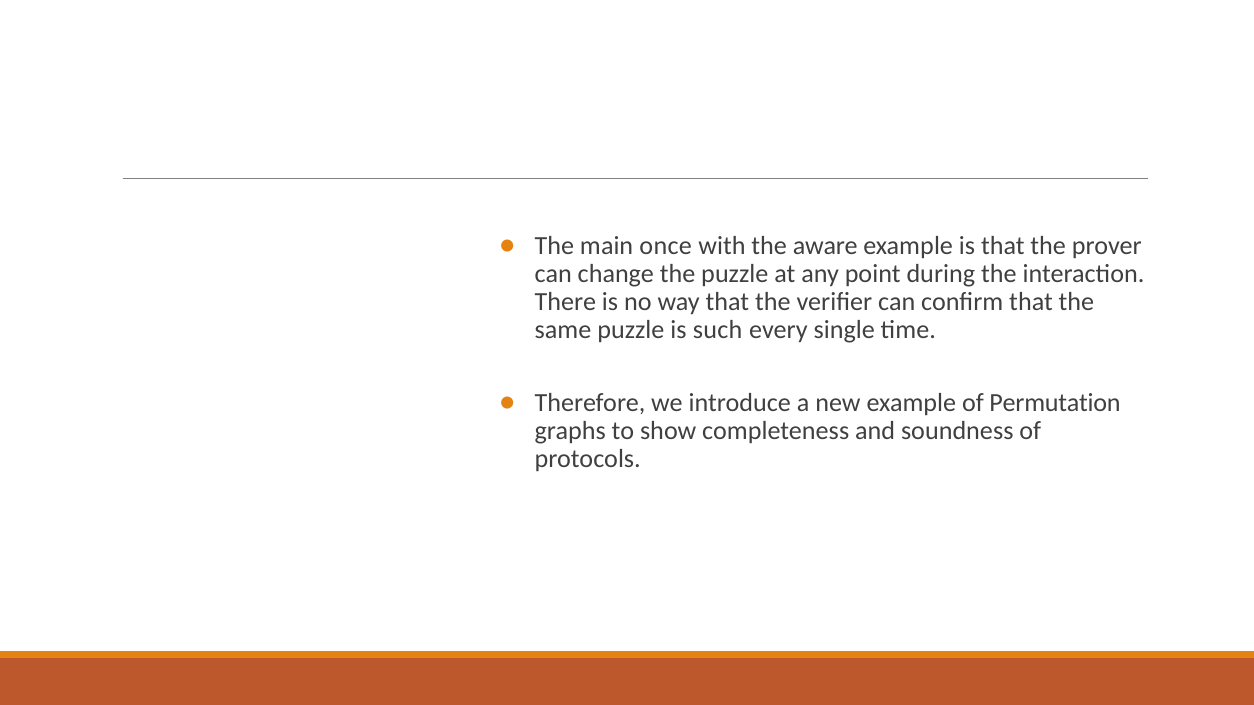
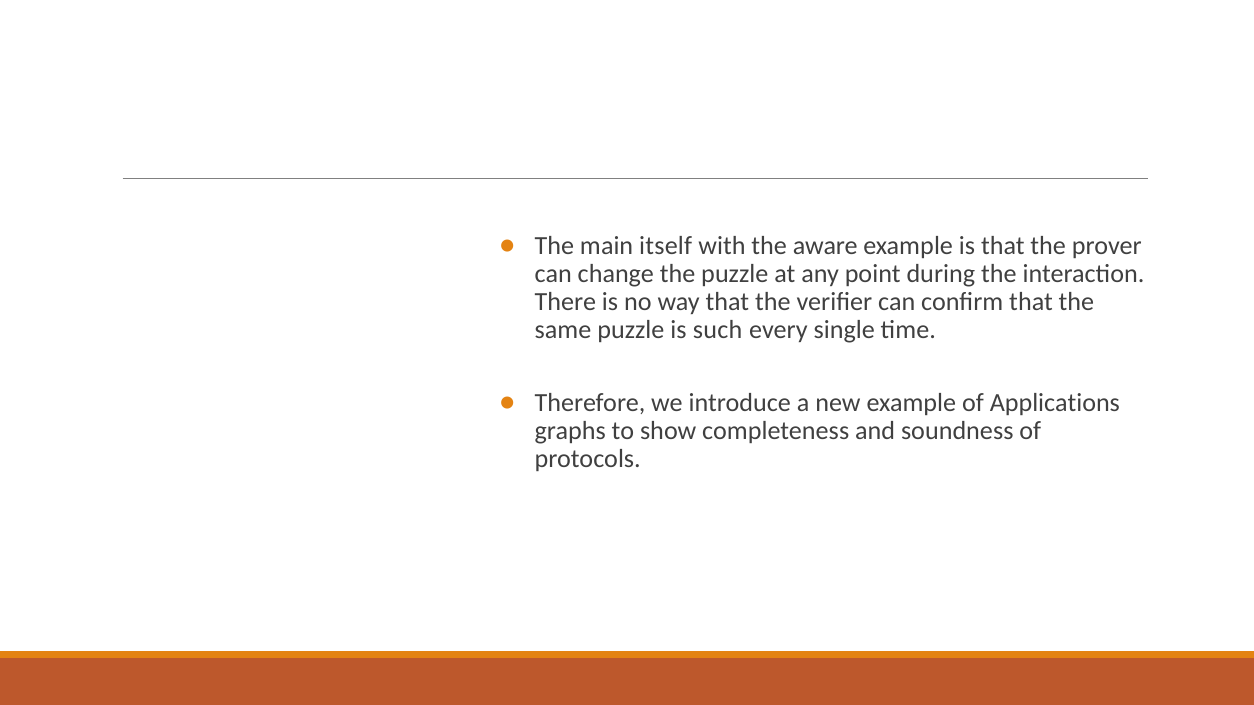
once: once -> itself
Permutation: Permutation -> Applications
